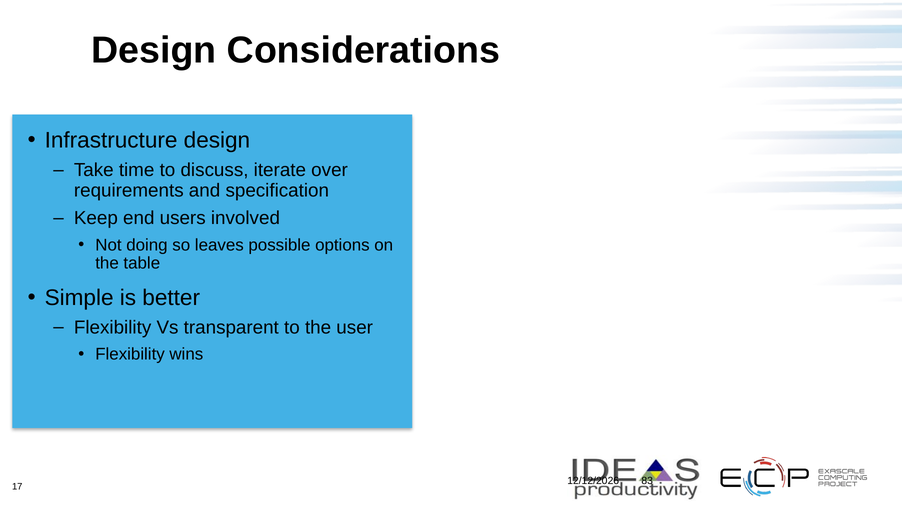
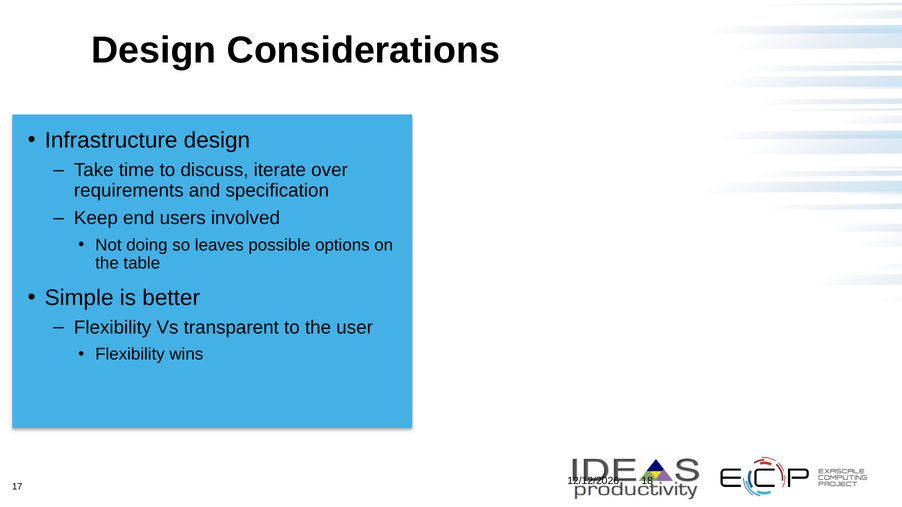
83: 83 -> 18
